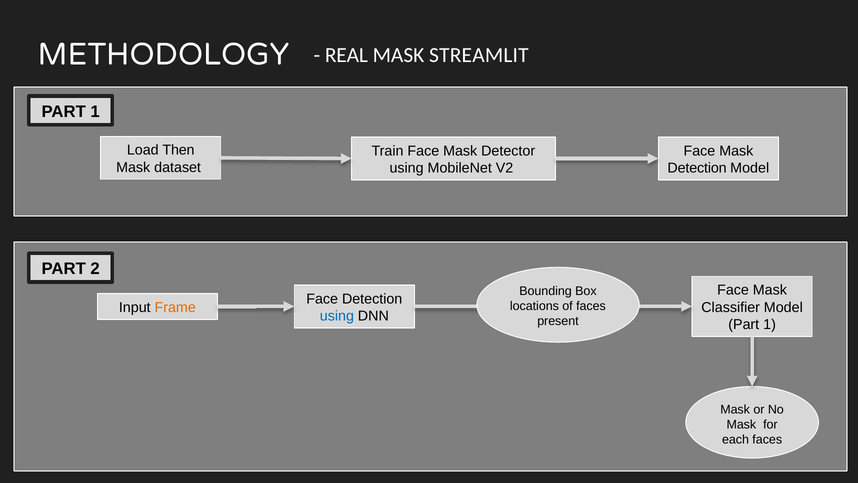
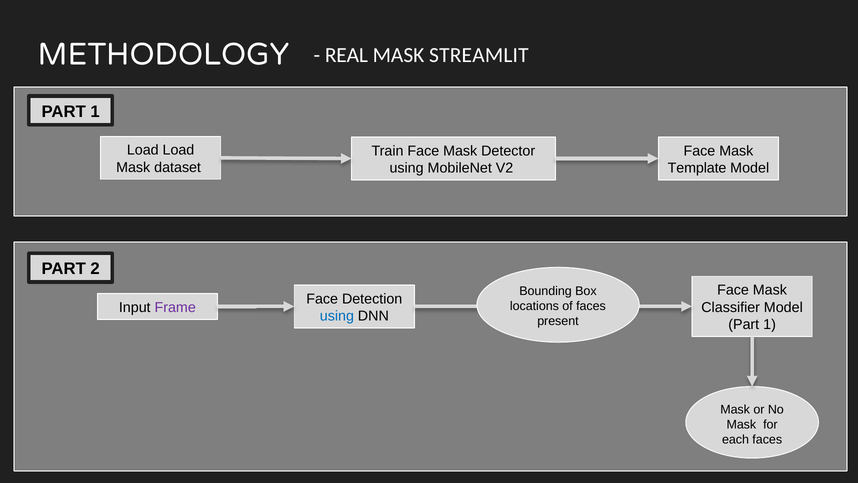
Load Then: Then -> Load
Detection at (697, 168): Detection -> Template
Frame colour: orange -> purple
